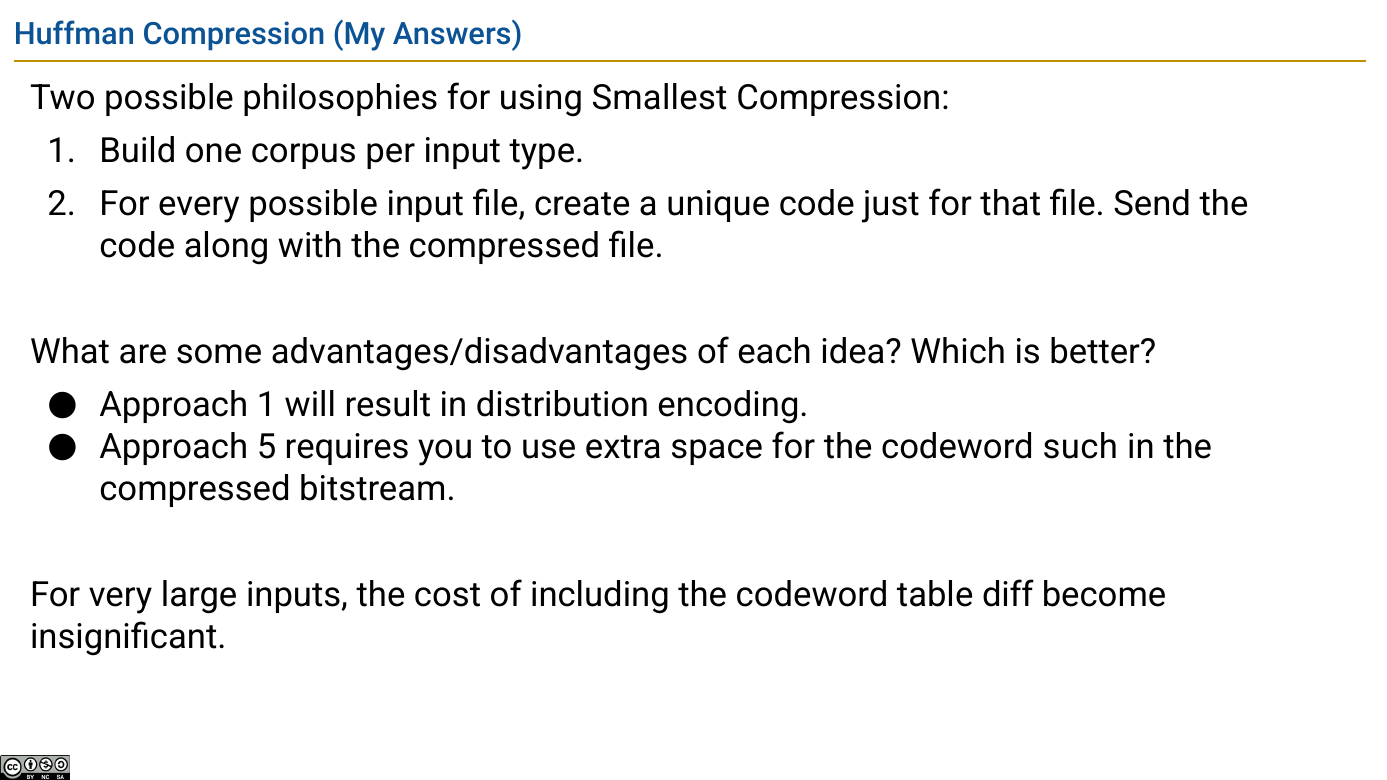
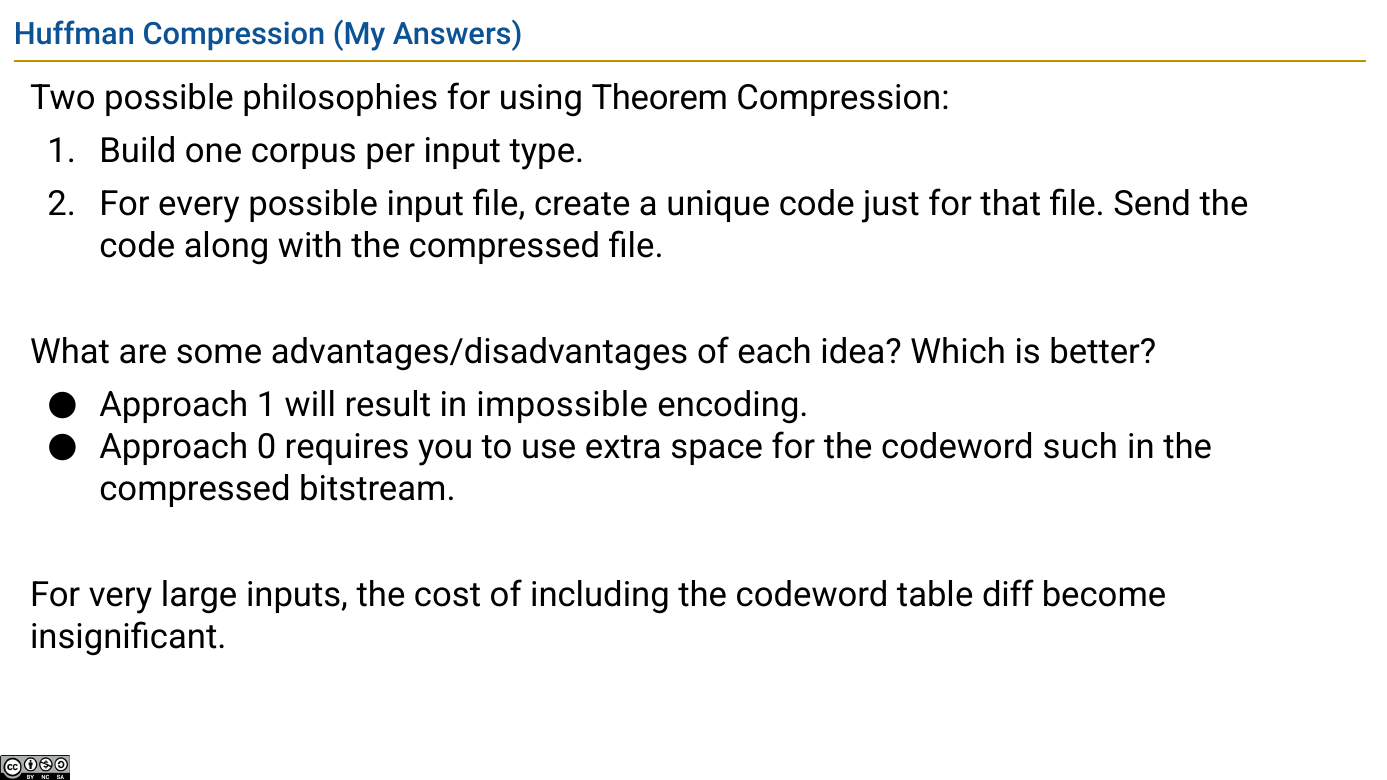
Smallest: Smallest -> Theorem
distribution: distribution -> impossible
5: 5 -> 0
